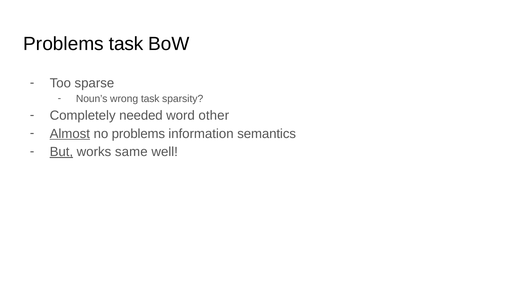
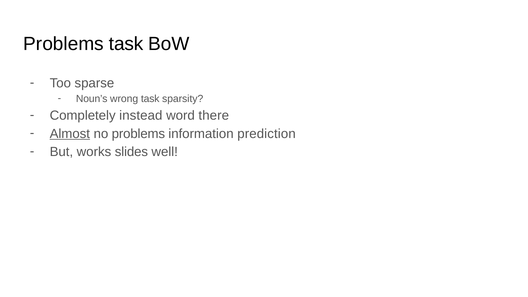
needed: needed -> instead
other: other -> there
semantics: semantics -> prediction
But underline: present -> none
same: same -> slides
